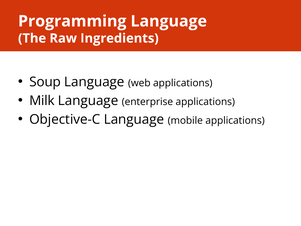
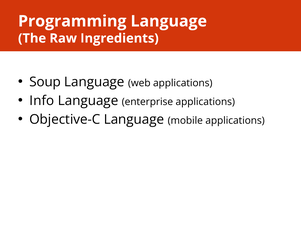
Milk: Milk -> Info
